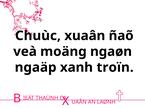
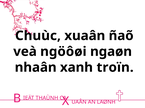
moäng: moäng -> ngöôøi
ngaäp: ngaäp -> nhaân
